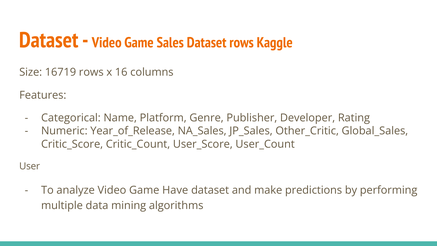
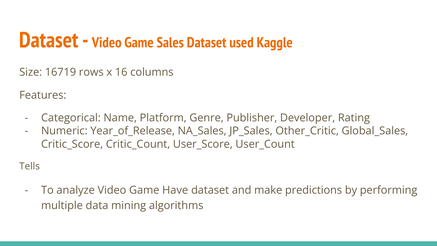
Dataset rows: rows -> used
User: User -> Tells
